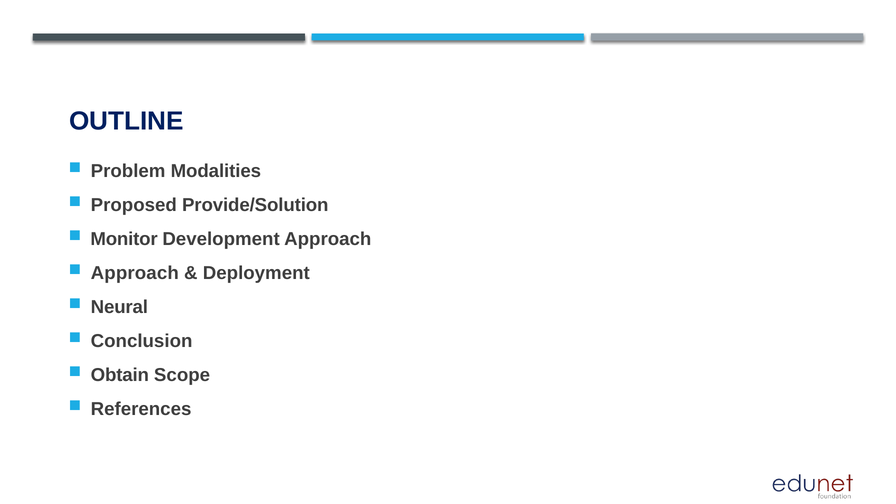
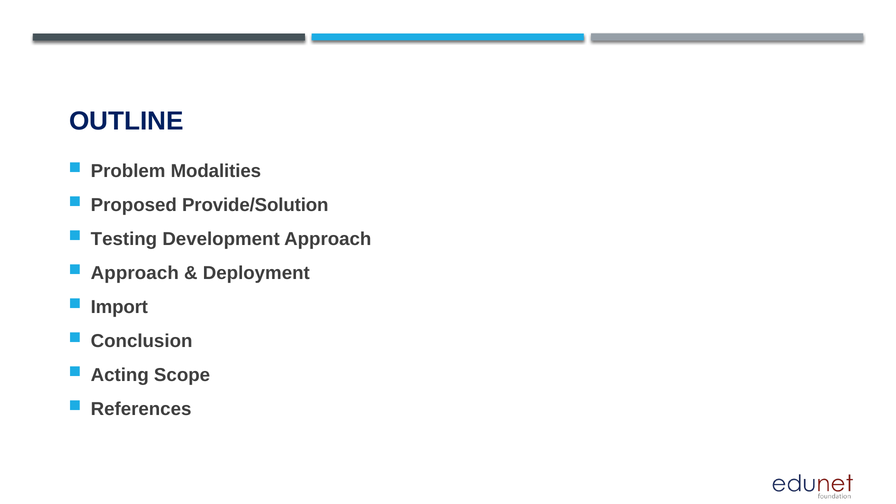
Monitor: Monitor -> Testing
Neural: Neural -> Import
Obtain: Obtain -> Acting
